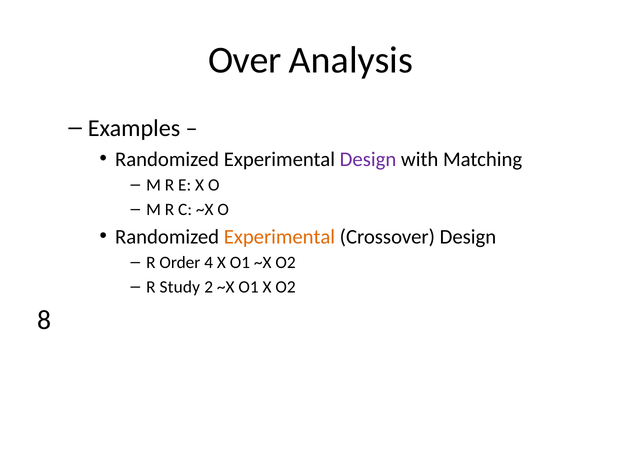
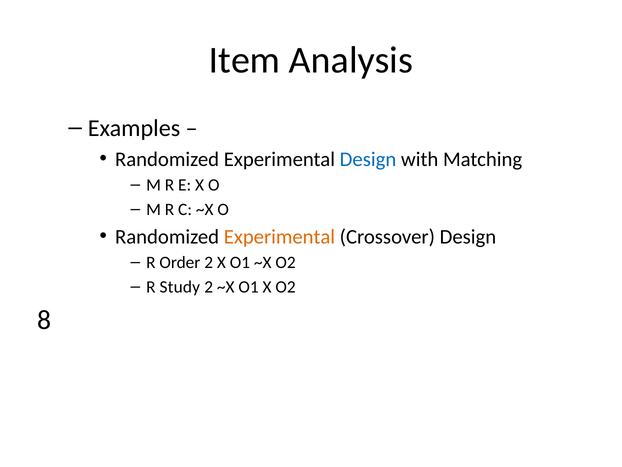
Over: Over -> Item
Design at (368, 159) colour: purple -> blue
Order 4: 4 -> 2
